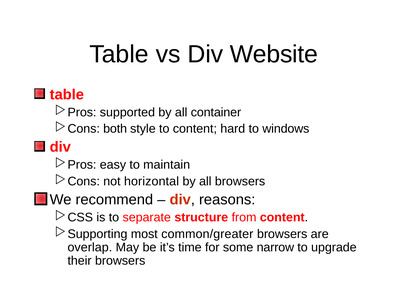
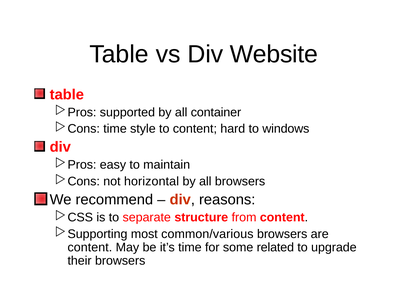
both at (115, 129): both -> time
common/greater: common/greater -> common/various
overlap at (90, 248): overlap -> content
narrow: narrow -> related
